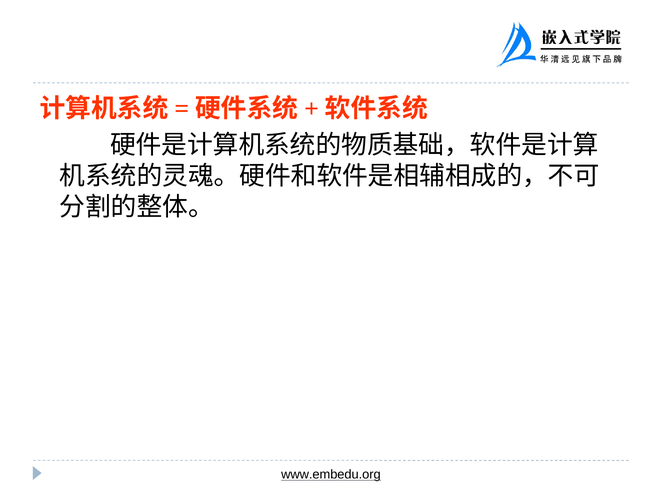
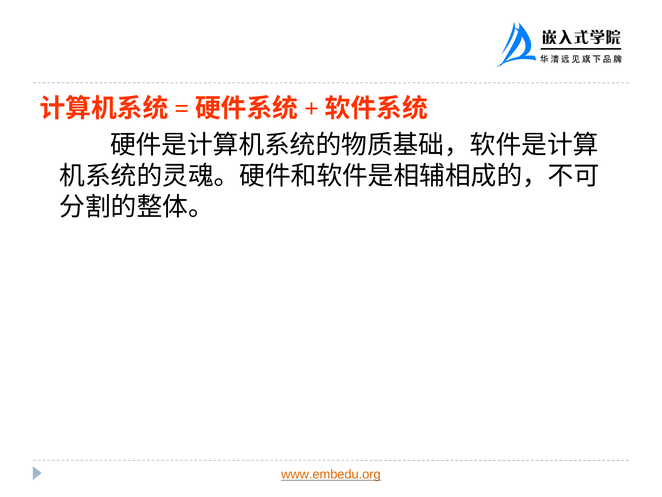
www.embedu.org colour: black -> orange
